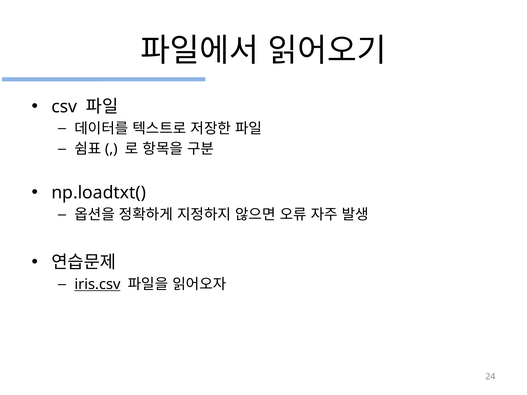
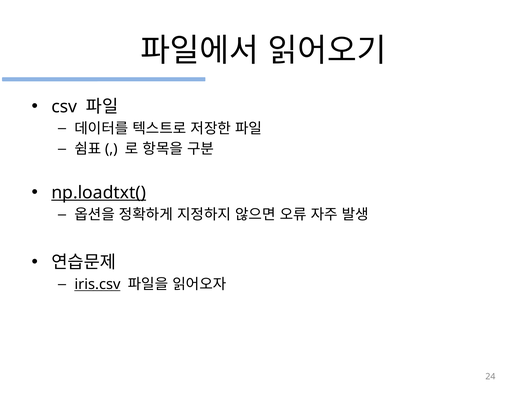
np.loadtxt( underline: none -> present
